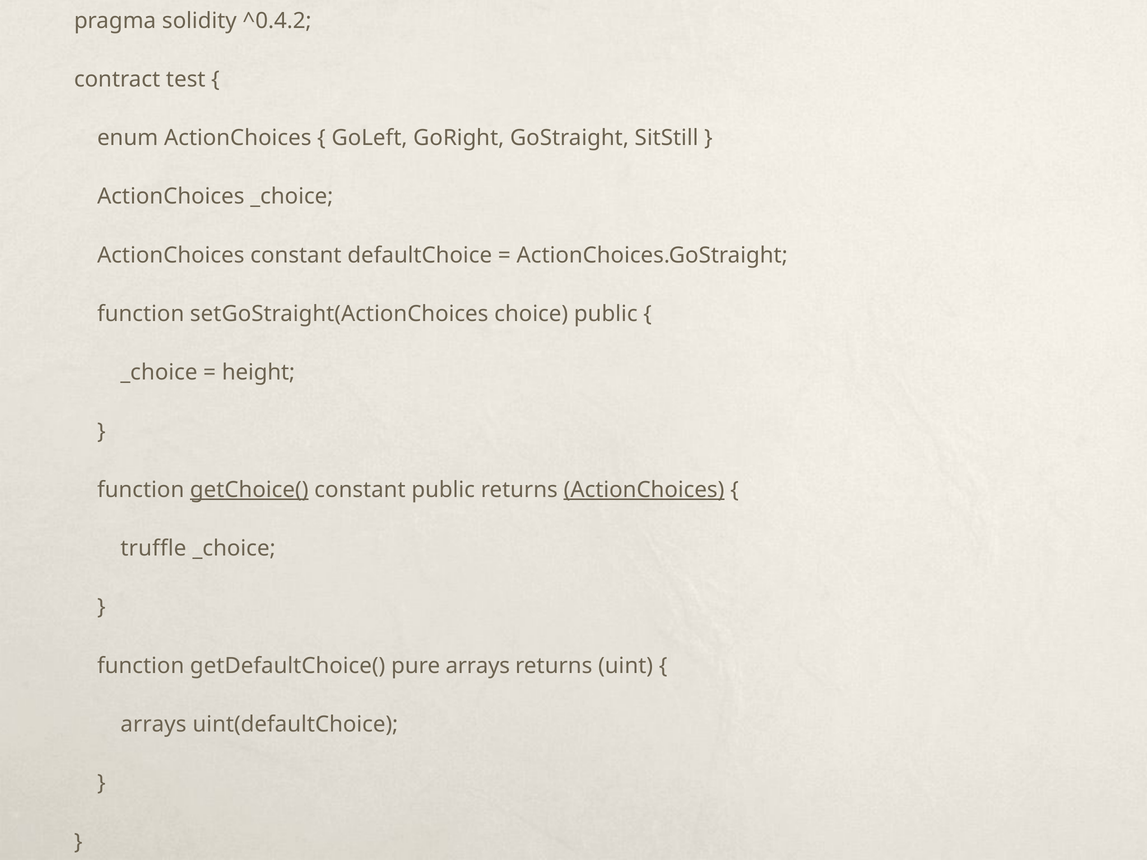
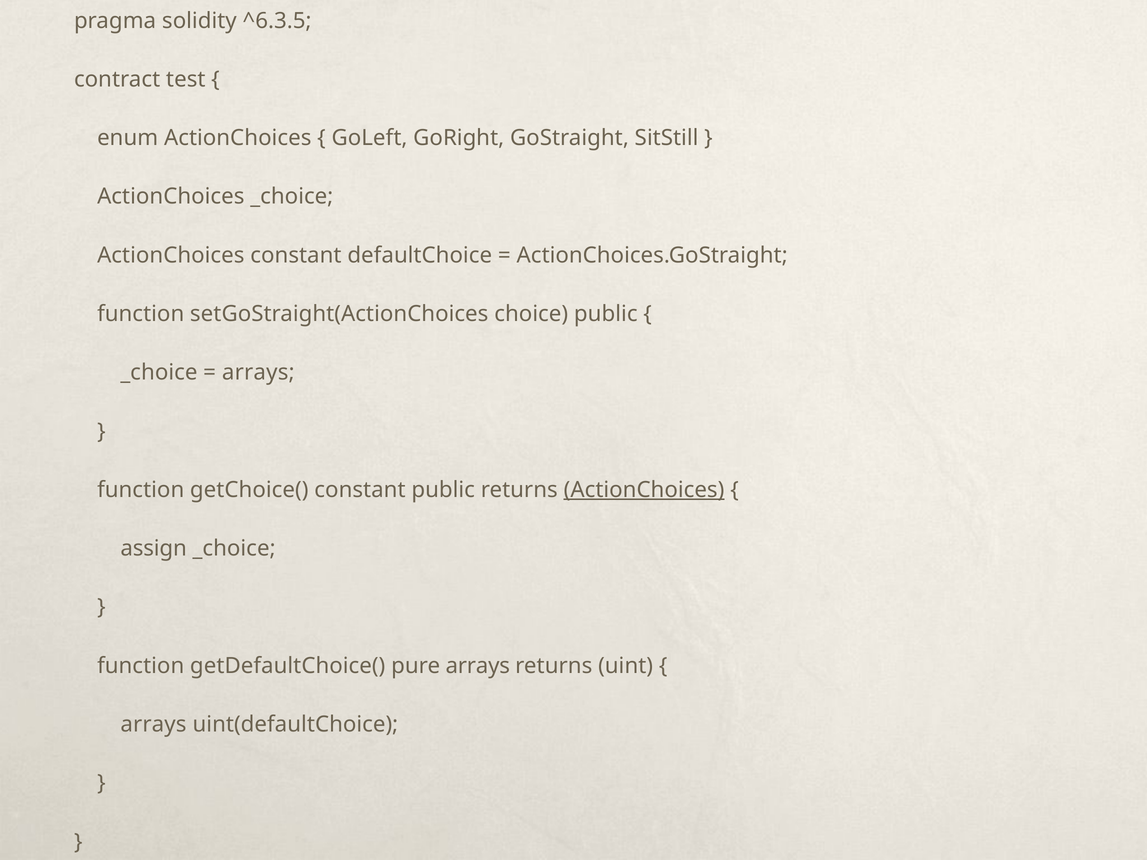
^0.4.2: ^0.4.2 -> ^6.3.5
height at (258, 373): height -> arrays
getChoice( underline: present -> none
truffle: truffle -> assign
